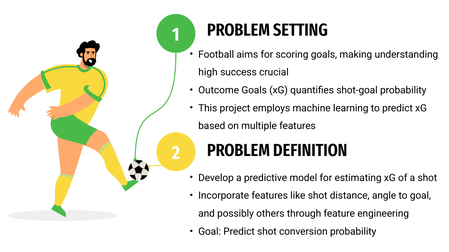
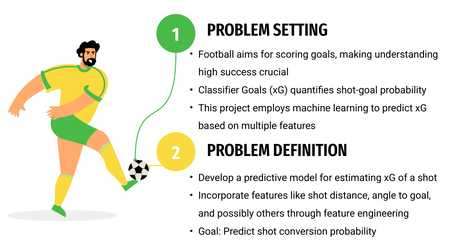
Outcome: Outcome -> Classifier
